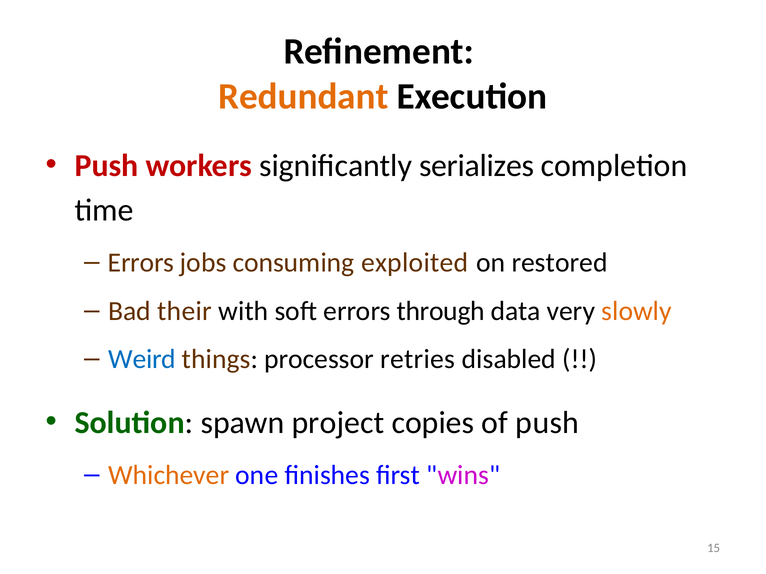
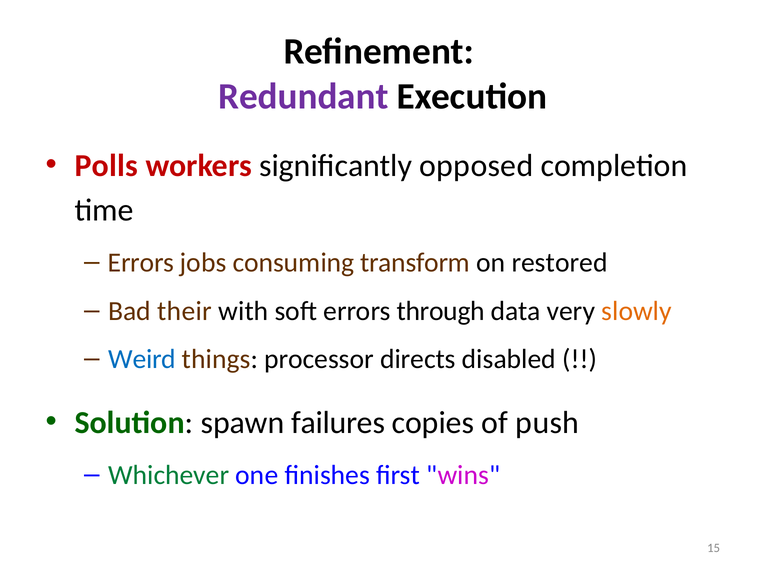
Redundant colour: orange -> purple
Push at (107, 166): Push -> Polls
serializes: serializes -> opposed
exploited: exploited -> transform
retries: retries -> directs
project: project -> failures
Whichever colour: orange -> green
